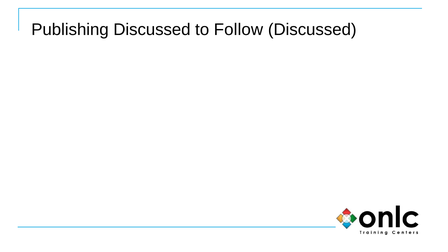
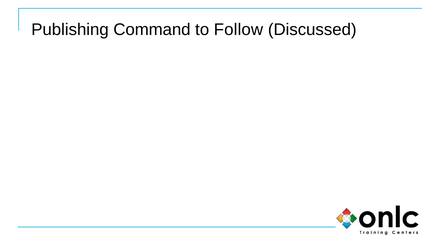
Publishing Discussed: Discussed -> Command
